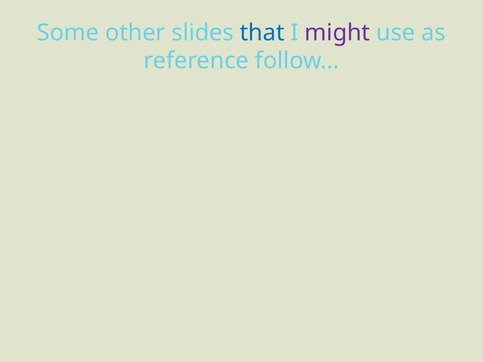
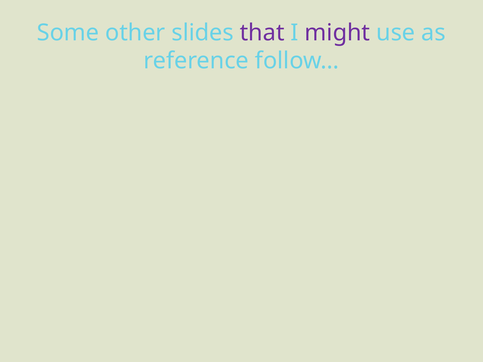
that colour: blue -> purple
